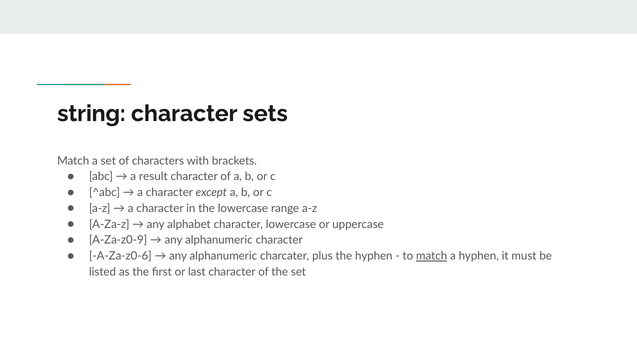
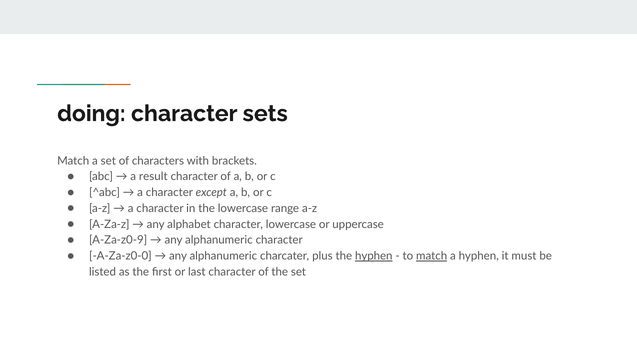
string: string -> doing
A-Za-z0-6: A-Za-z0-6 -> A-Za-z0-0
hyphen at (374, 256) underline: none -> present
